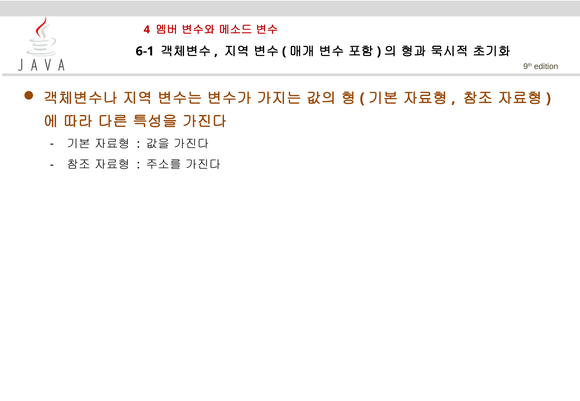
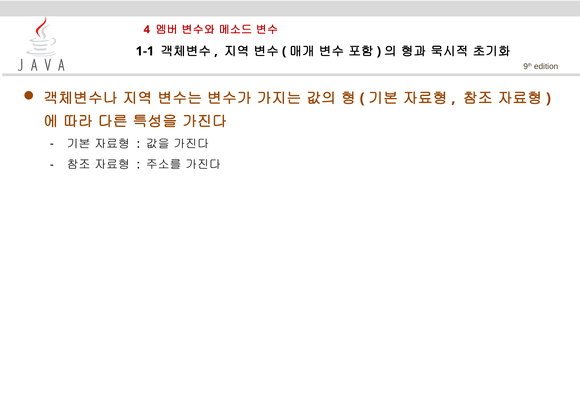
6-1: 6-1 -> 1-1
